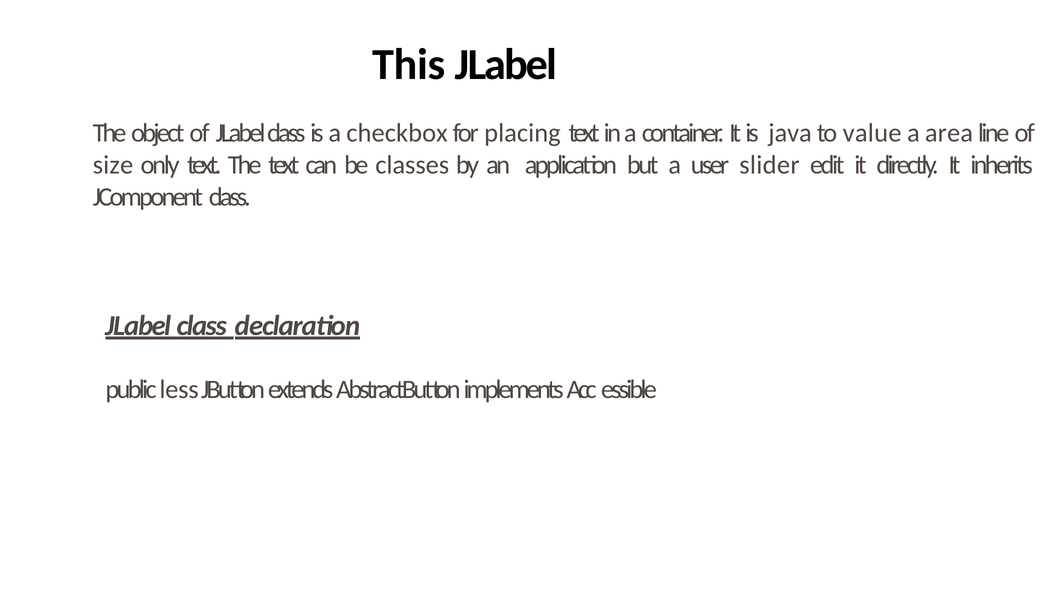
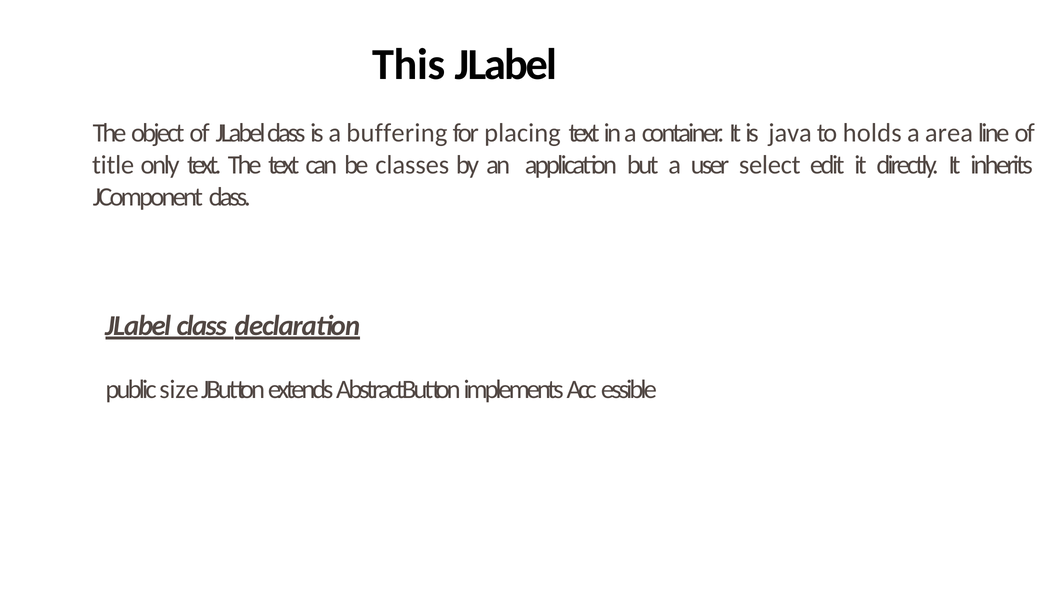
checkbox: checkbox -> buffering
value: value -> holds
size: size -> title
slider: slider -> select
less: less -> size
